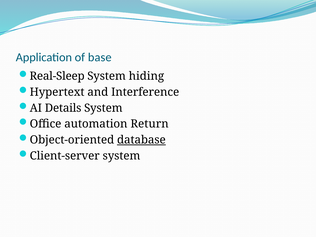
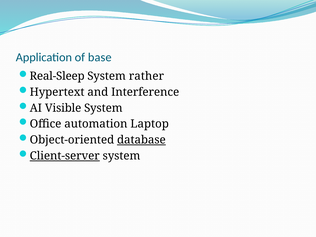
hiding: hiding -> rather
Details: Details -> Visible
Return: Return -> Laptop
Client-server underline: none -> present
